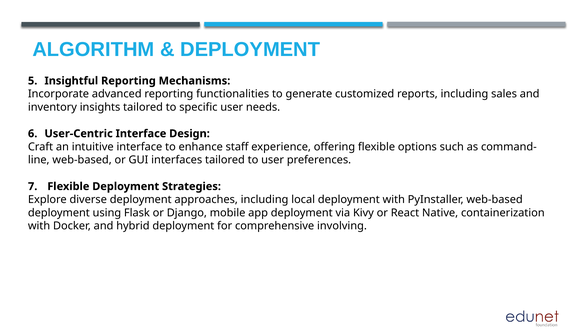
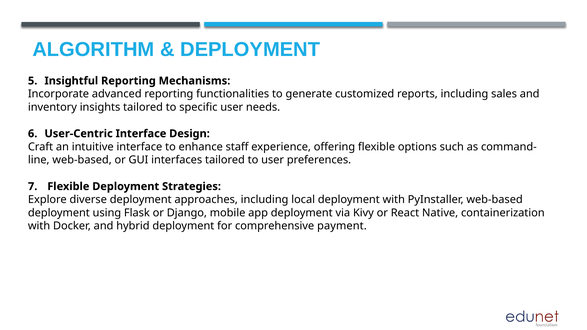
involving: involving -> payment
